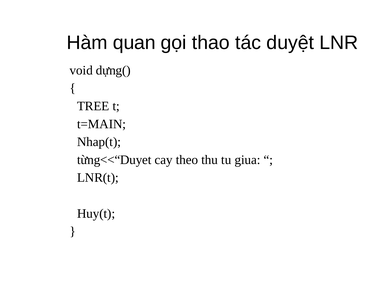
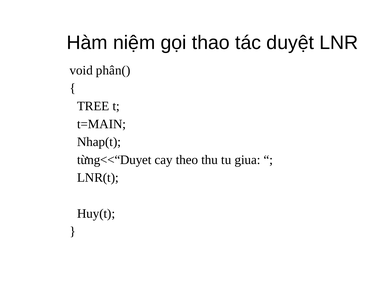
quan: quan -> niệm
dựng(: dựng( -> phân(
